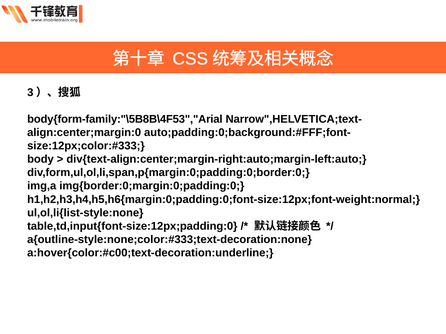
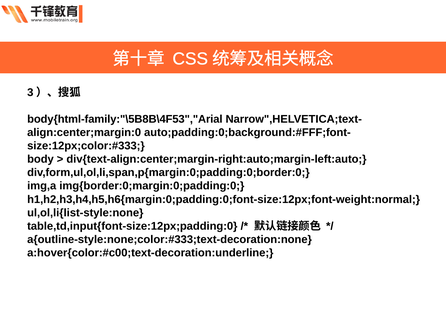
body{form-family:"\5B8B\4F53","Arial: body{form-family:"\5B8B\4F53","Arial -> body{html-family:"\5B8B\4F53","Arial
